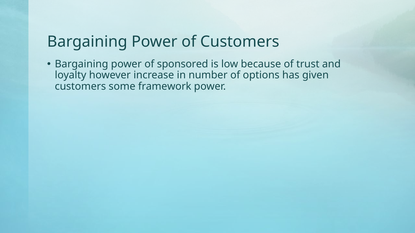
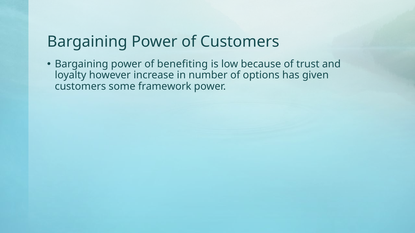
sponsored: sponsored -> benefiting
